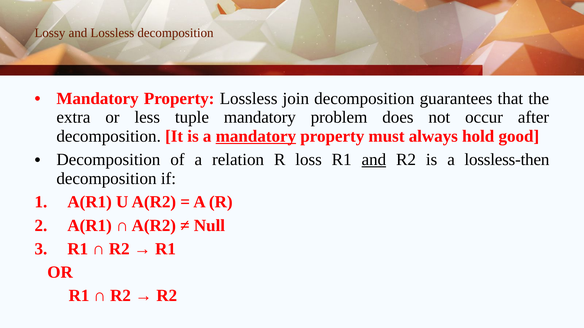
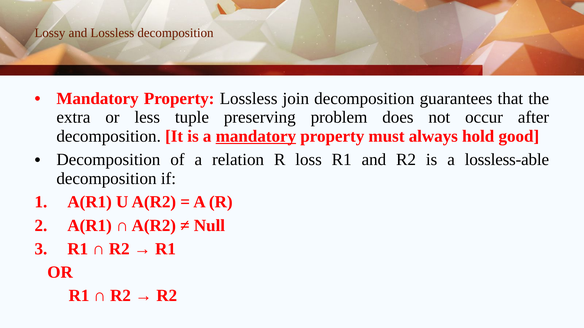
tuple mandatory: mandatory -> preserving
and at (374, 160) underline: present -> none
lossless-then: lossless-then -> lossless-able
